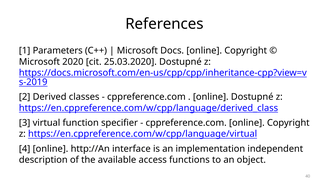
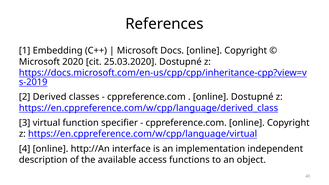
Parameters: Parameters -> Embedding
